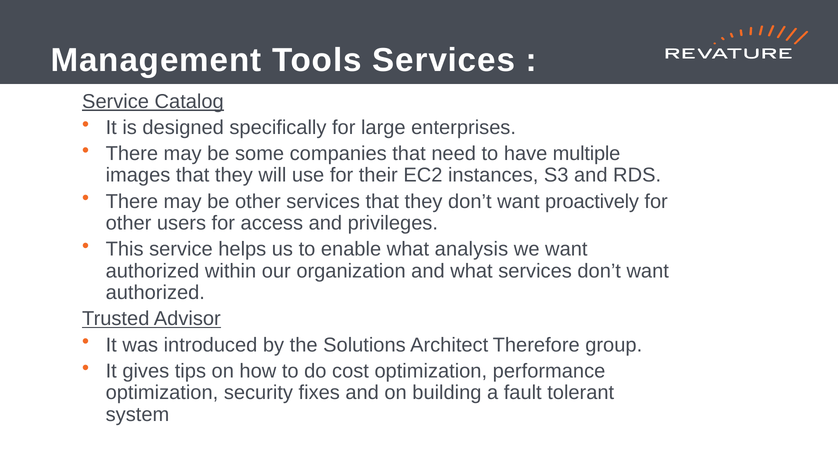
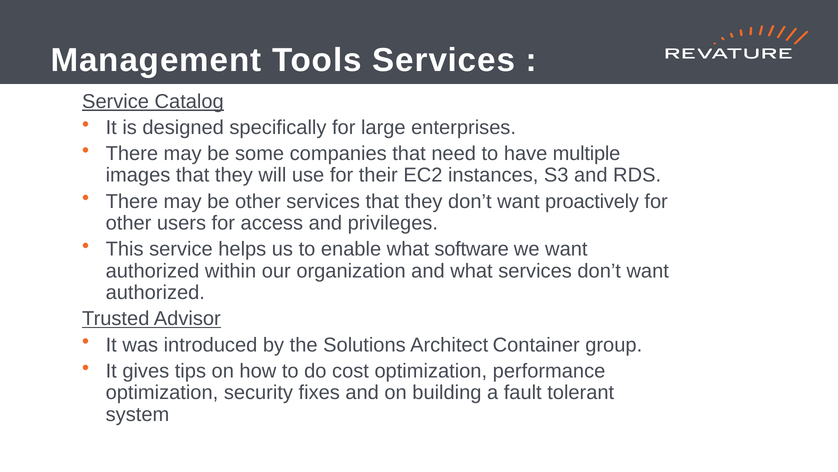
analysis: analysis -> software
Therefore: Therefore -> Container
